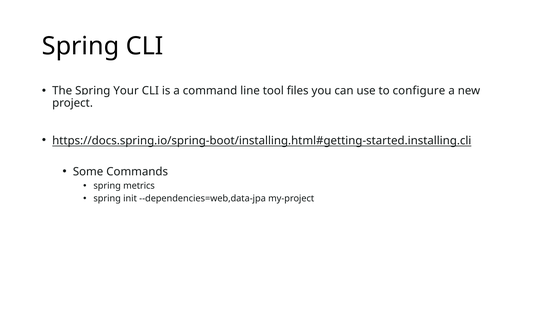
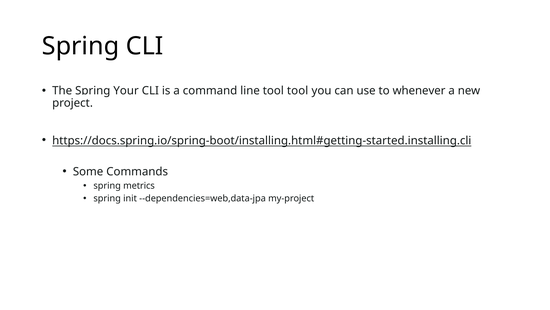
tool files: files -> tool
configure: configure -> whenever
